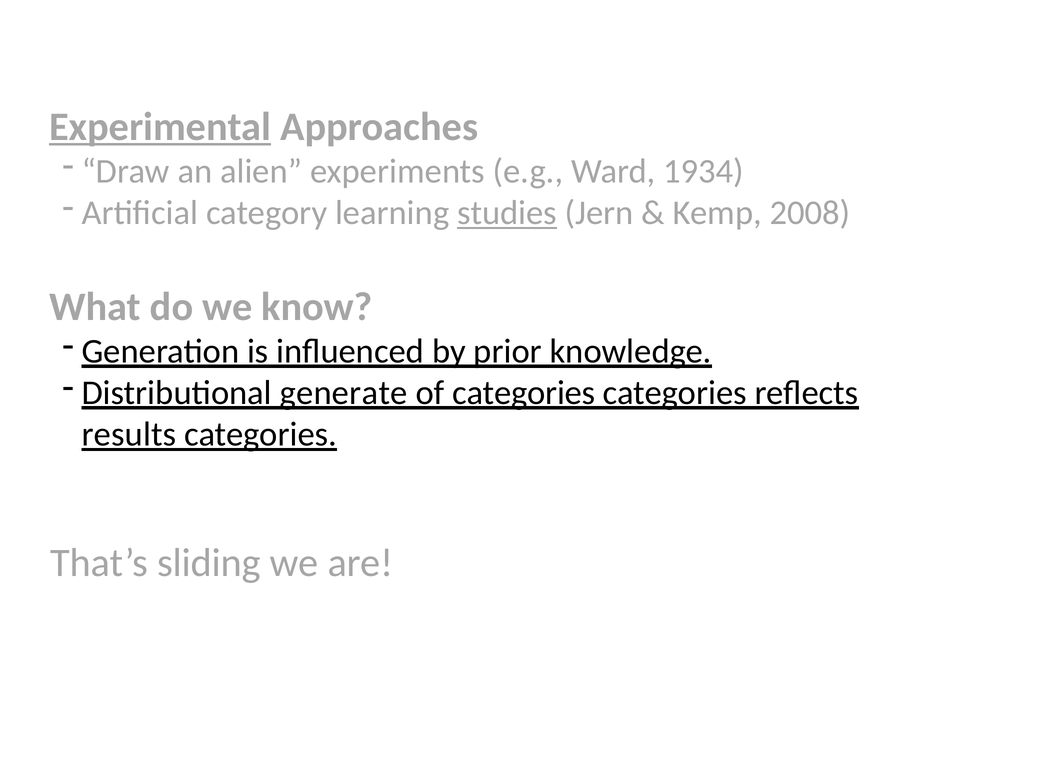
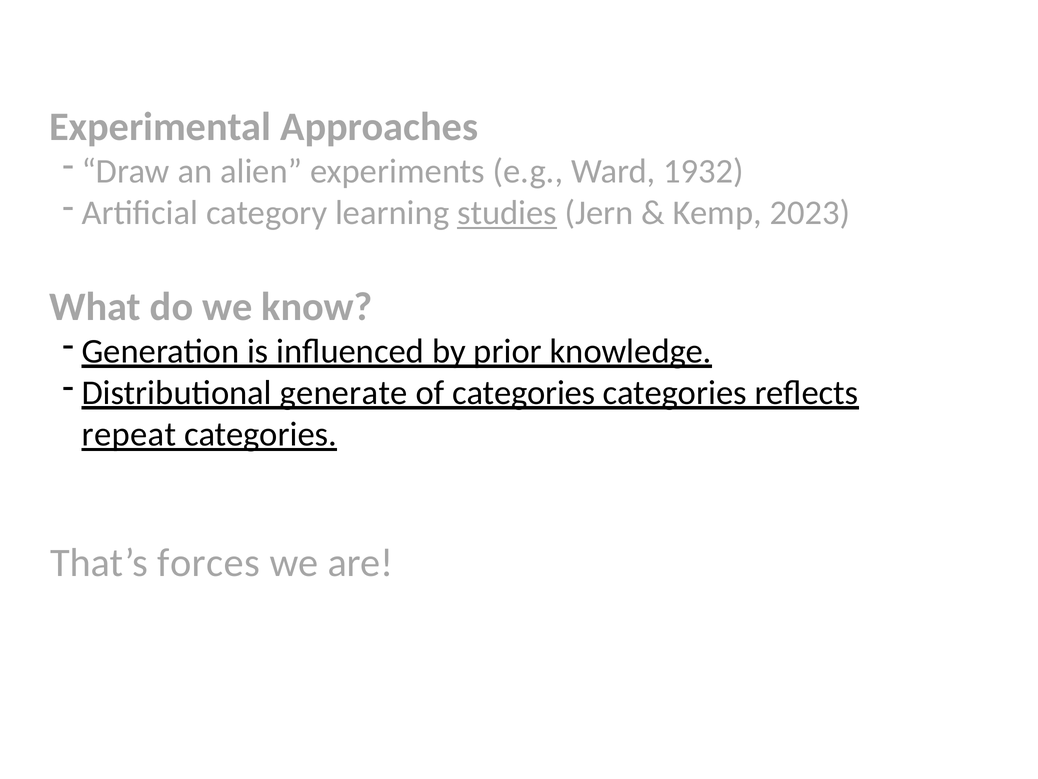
Experimental underline: present -> none
1934: 1934 -> 1932
2008: 2008 -> 2023
results: results -> repeat
sliding: sliding -> forces
